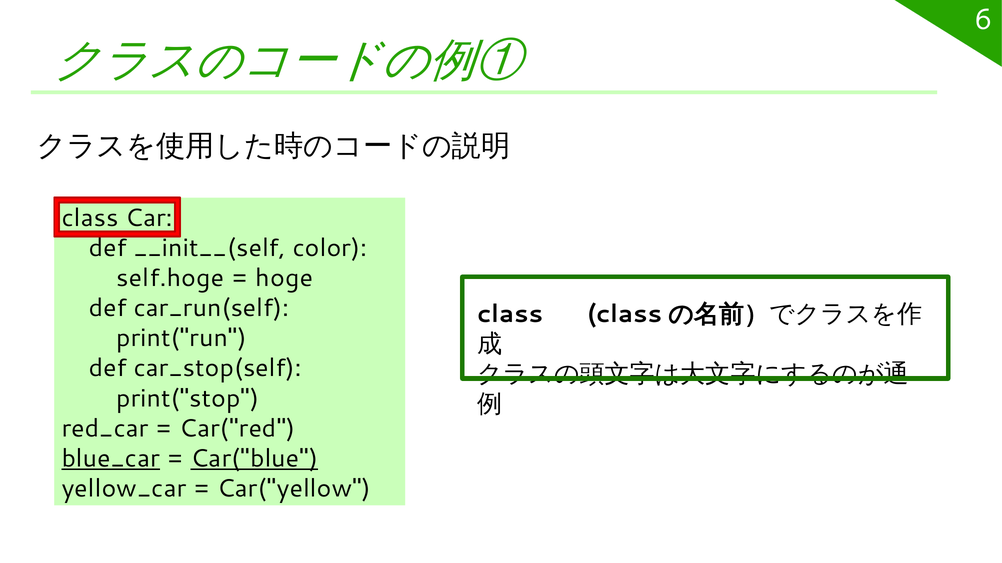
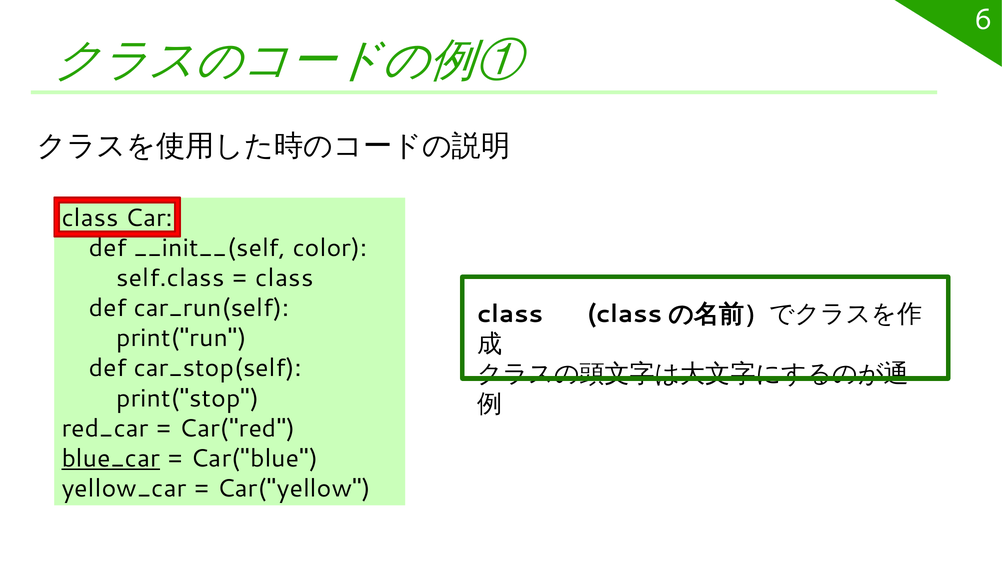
self.hoge: self.hoge -> self.class
hoge at (284, 278): hoge -> class
Car("blue underline: present -> none
